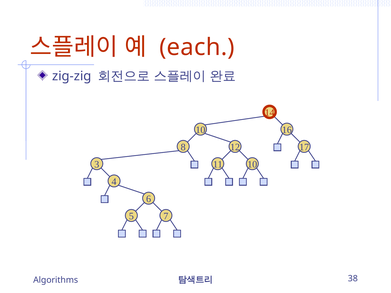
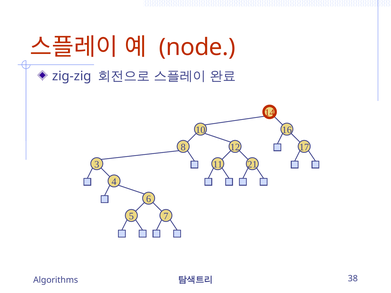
each: each -> node
11 10: 10 -> 21
